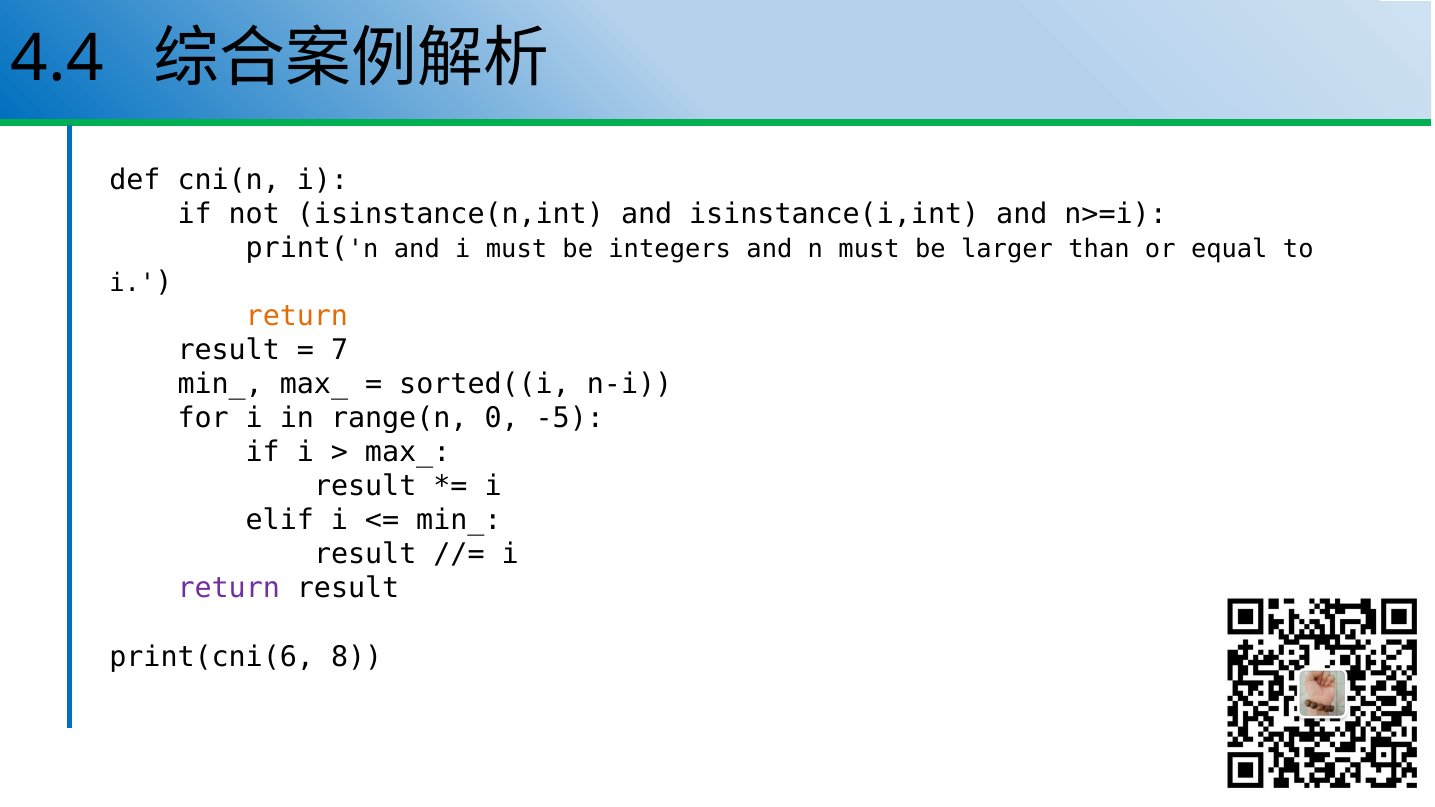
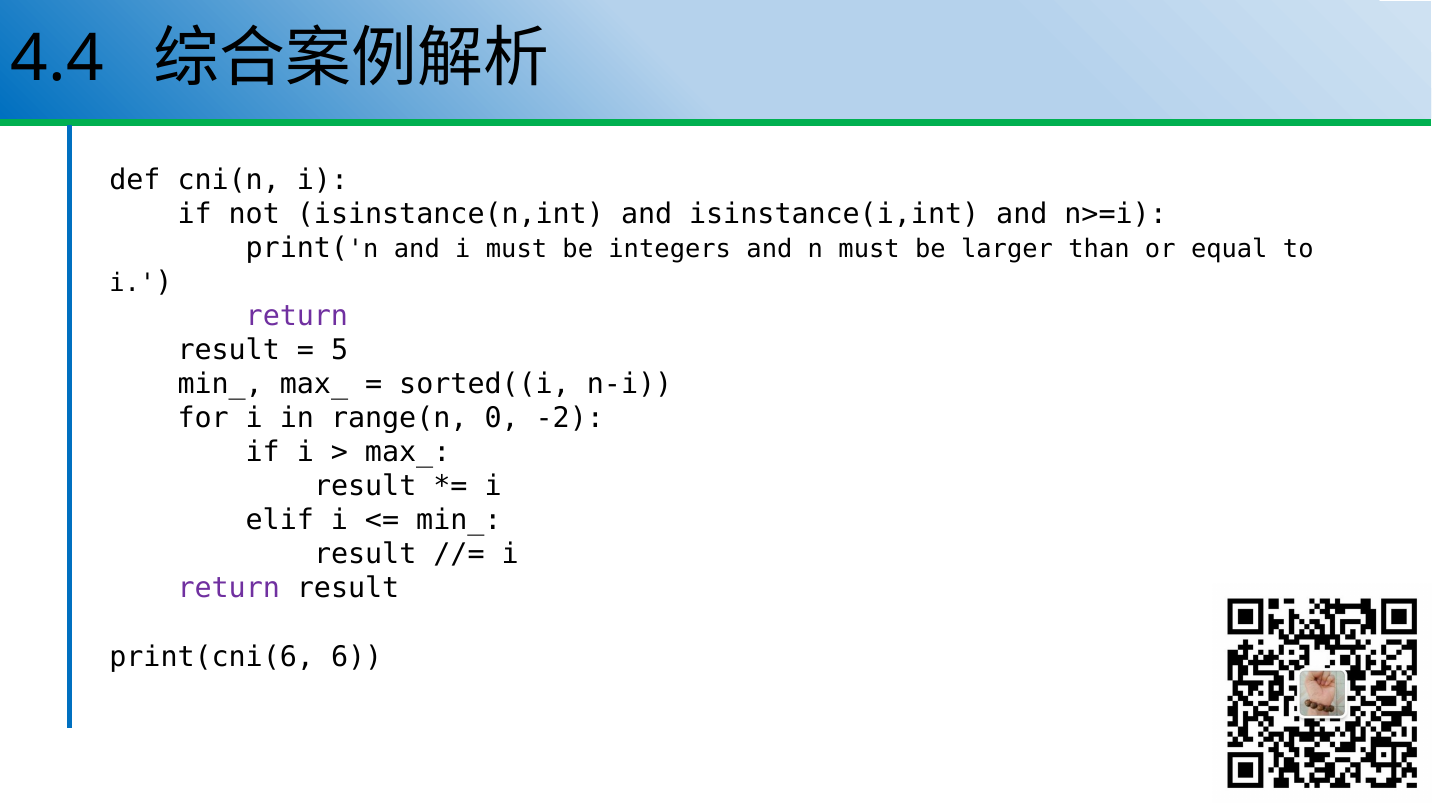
return at (297, 316) colour: orange -> purple
7: 7 -> 5
-5: -5 -> -2
8: 8 -> 6
